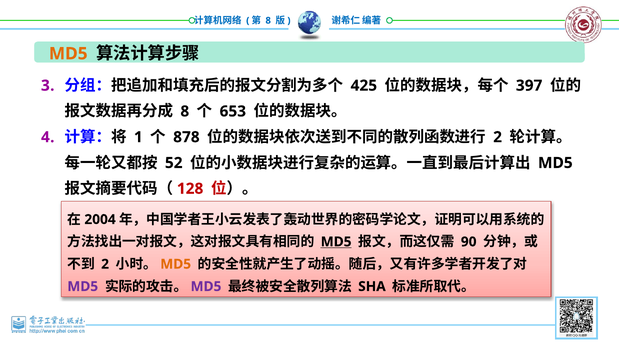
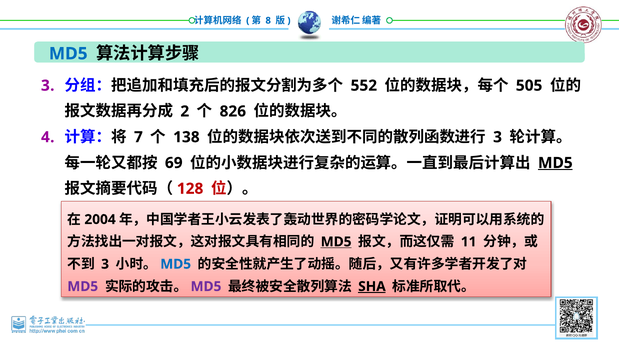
MD5 at (68, 54) colour: orange -> blue
425: 425 -> 552
397: 397 -> 505
8 at (185, 111): 8 -> 2
653: 653 -> 826
1: 1 -> 7
878: 878 -> 138
2 at (498, 137): 2 -> 3
52: 52 -> 69
MD5 at (555, 163) underline: none -> present
90: 90 -> 11
2 at (105, 264): 2 -> 3
MD5 at (176, 264) colour: orange -> blue
SHA underline: none -> present
